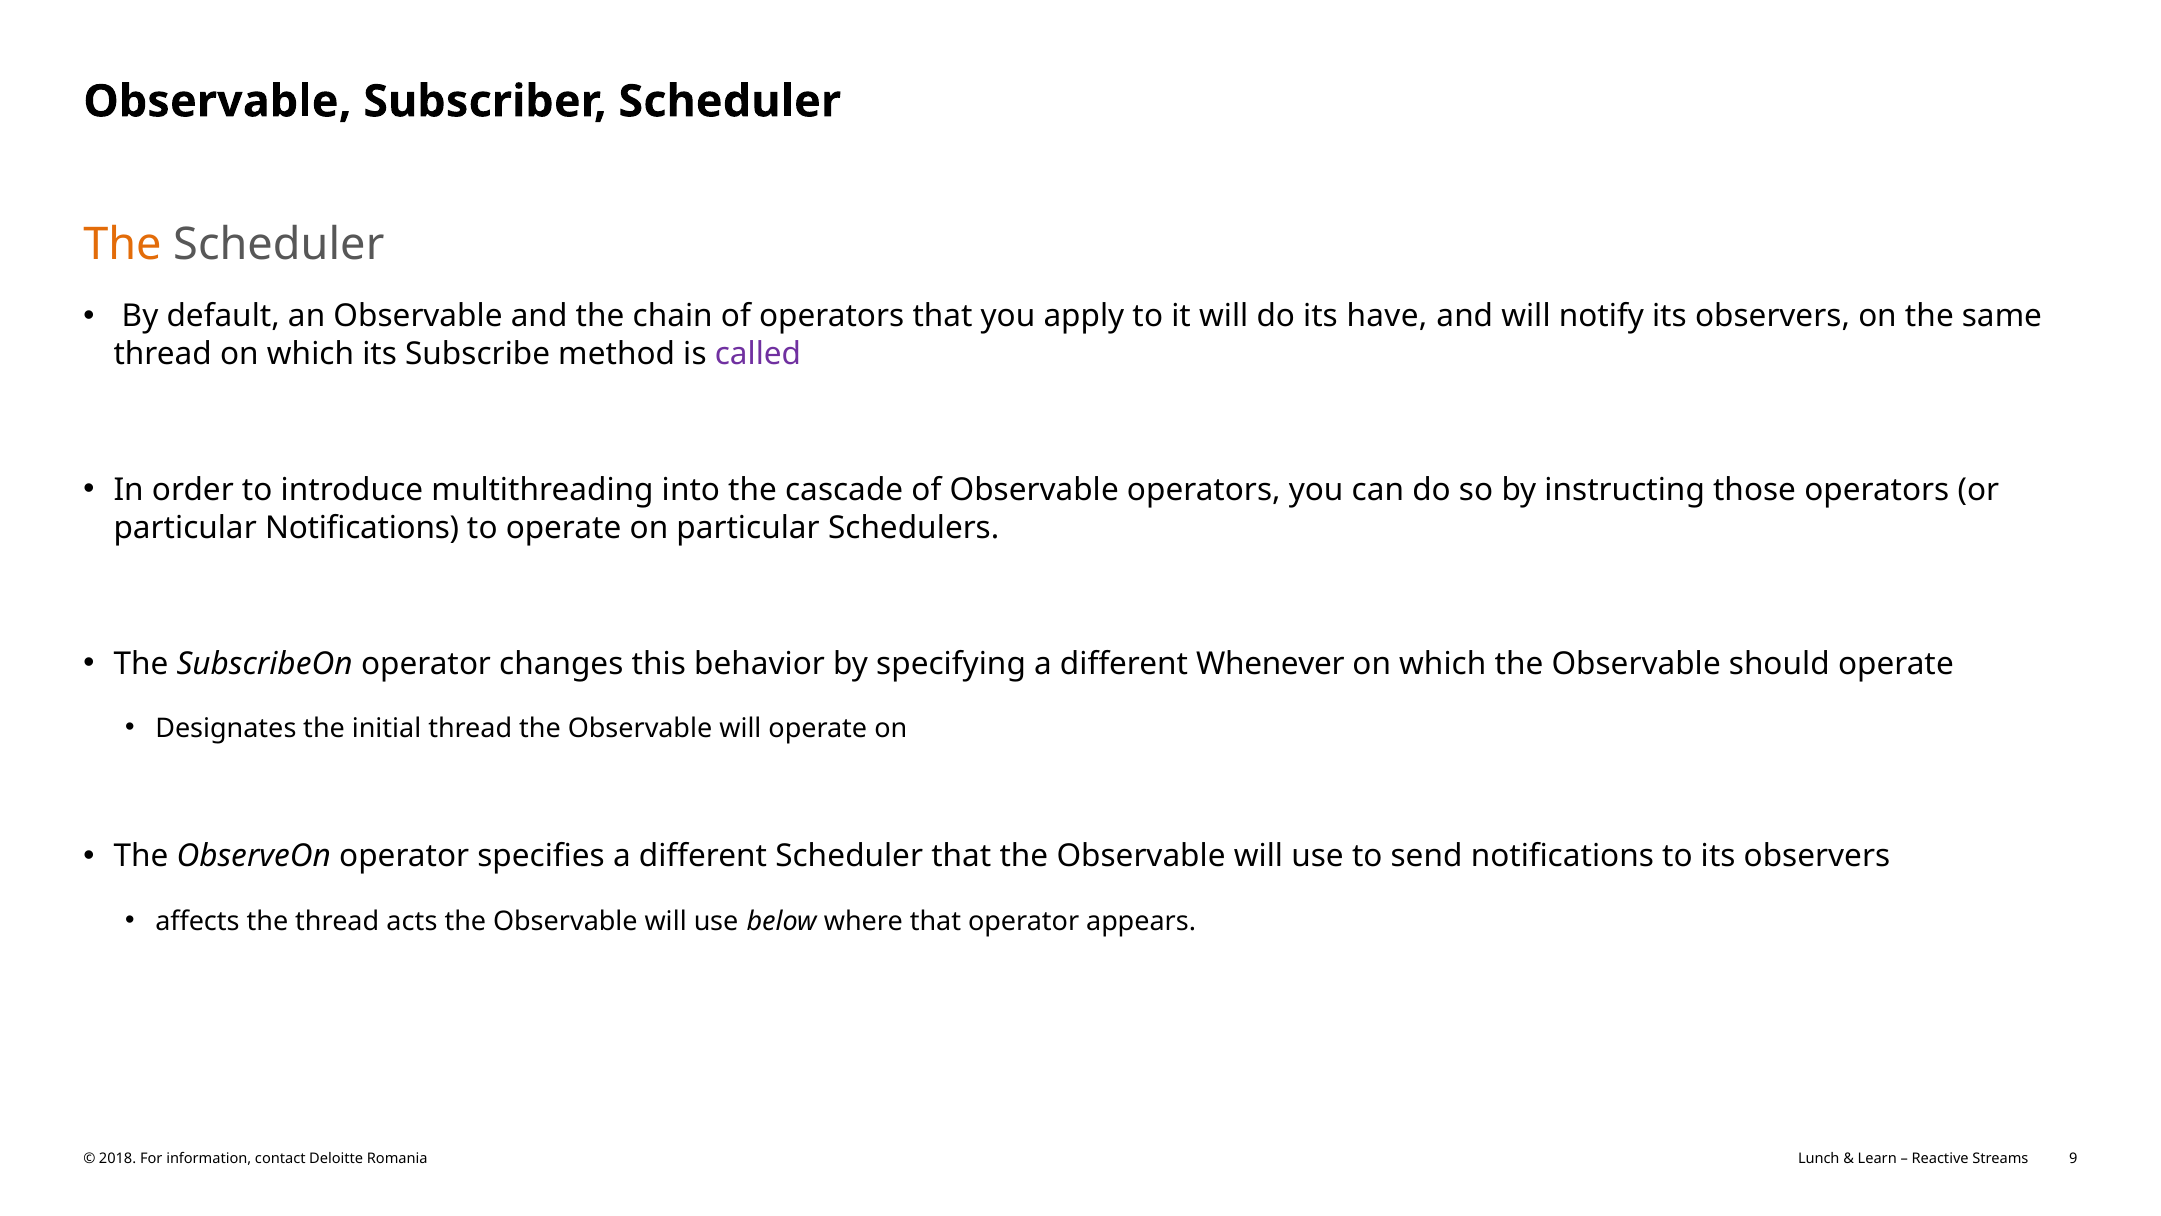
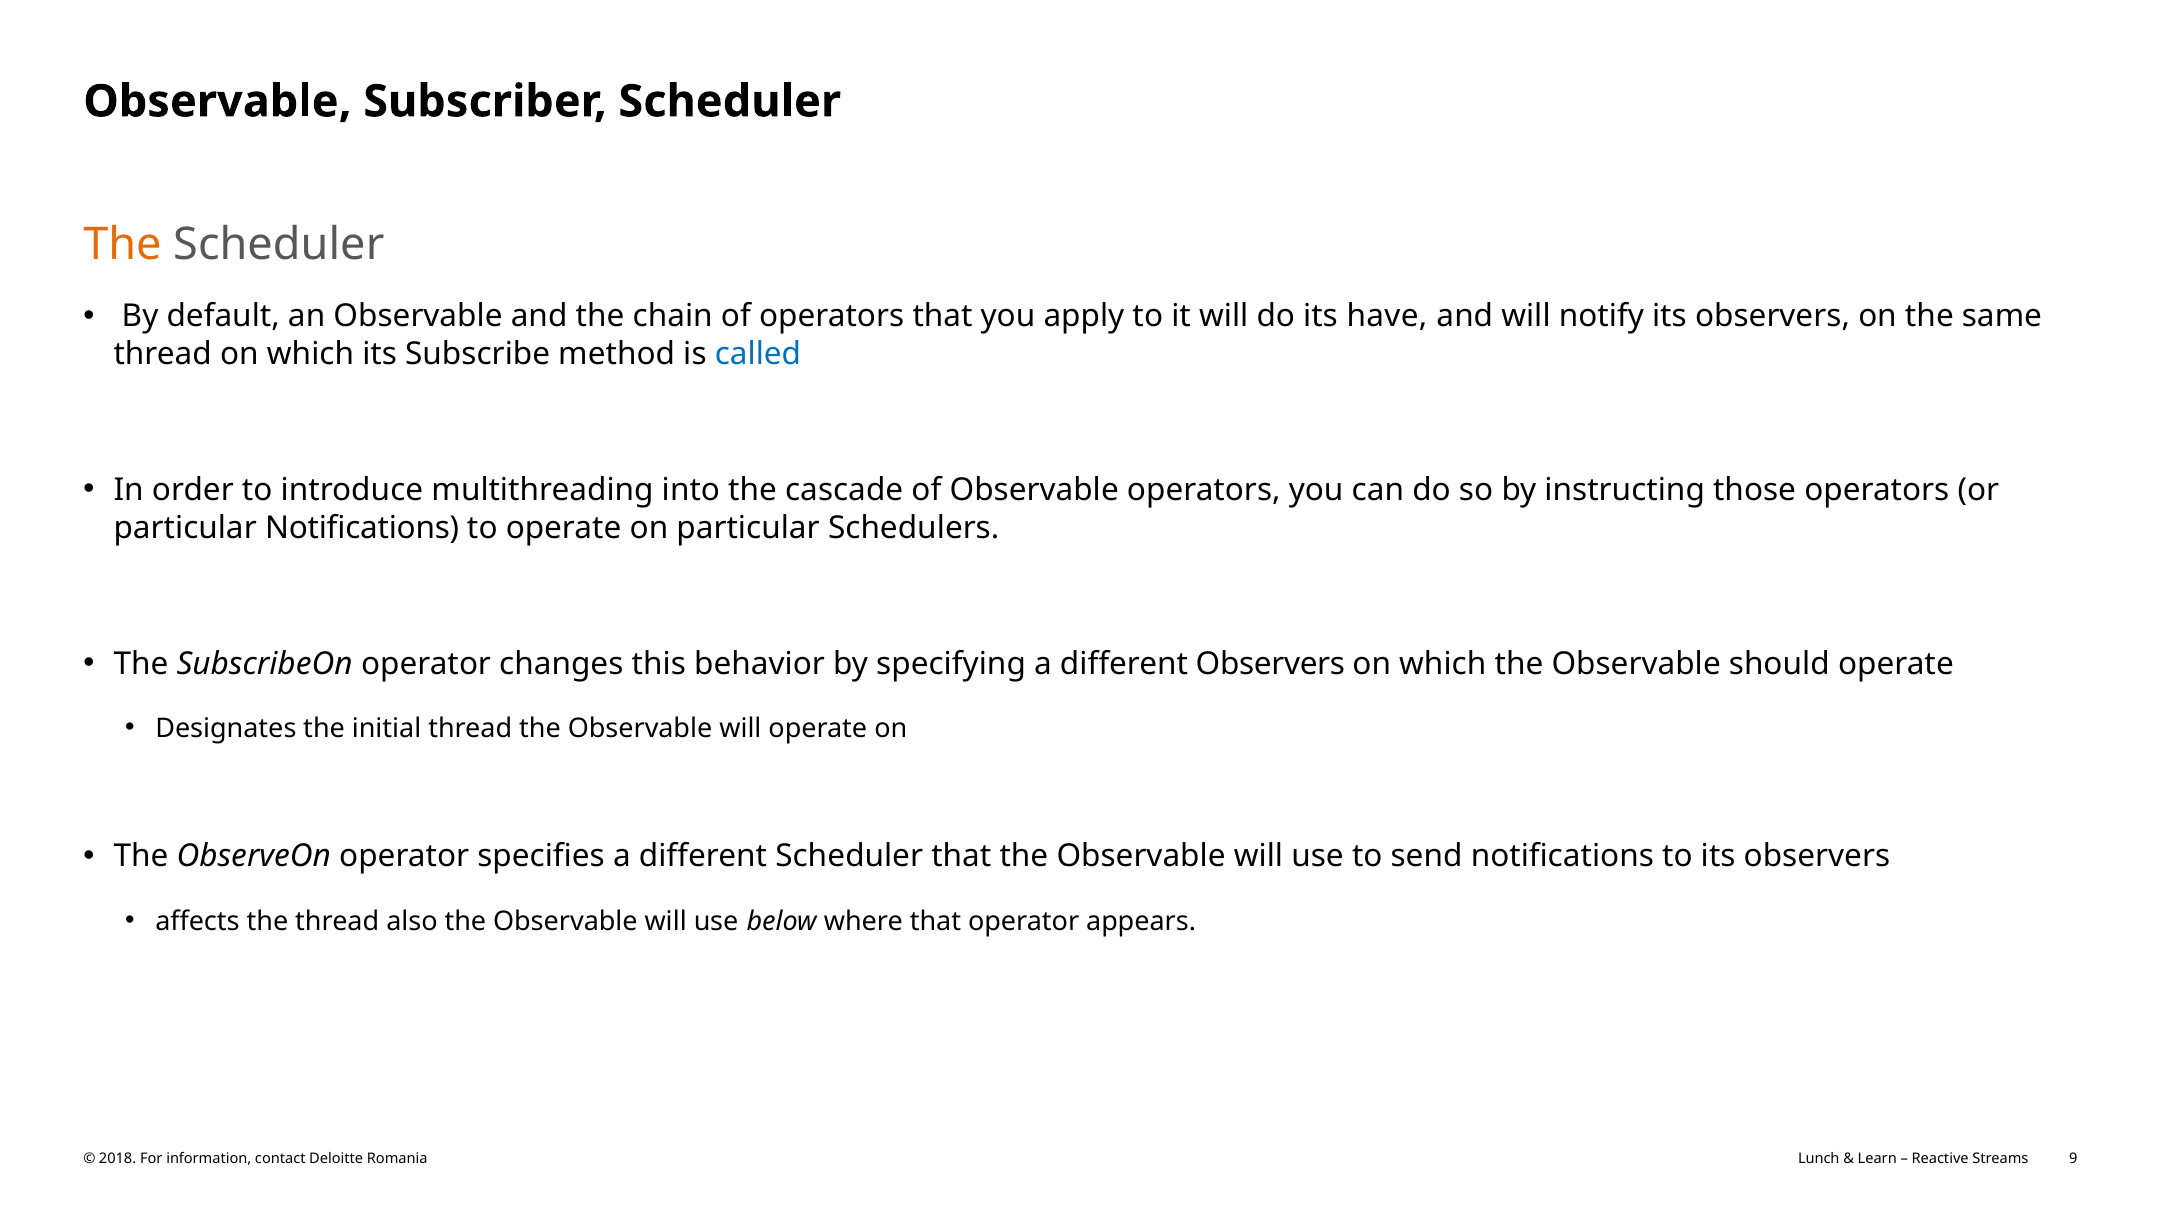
called colour: purple -> blue
different Whenever: Whenever -> Observers
acts: acts -> also
